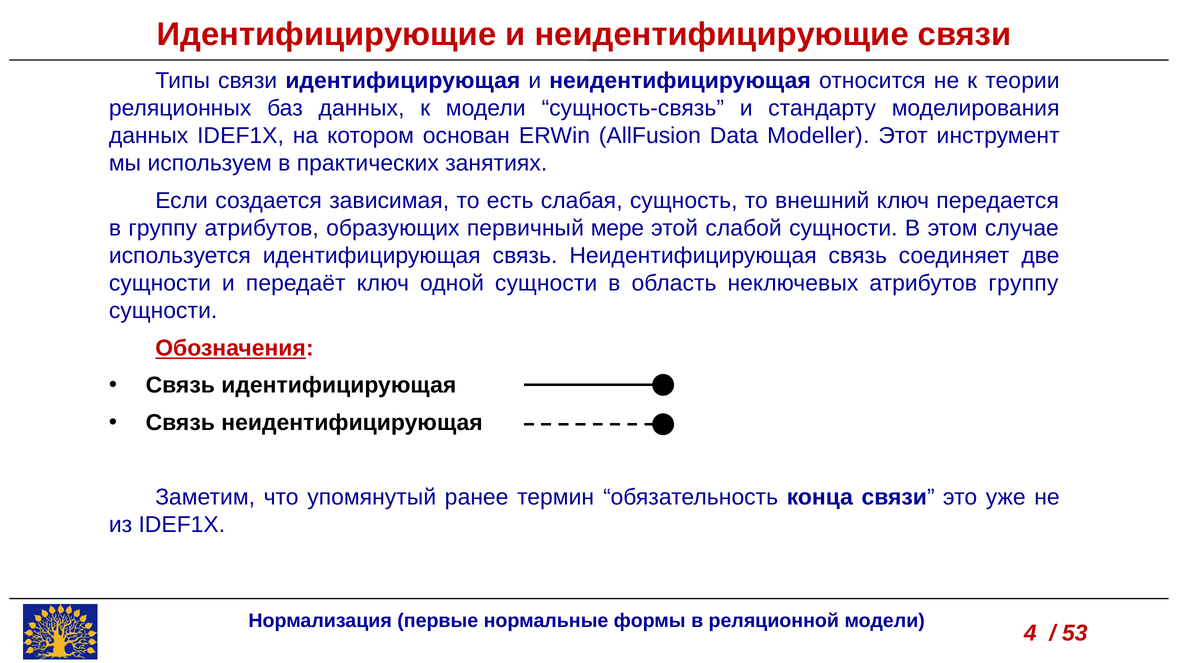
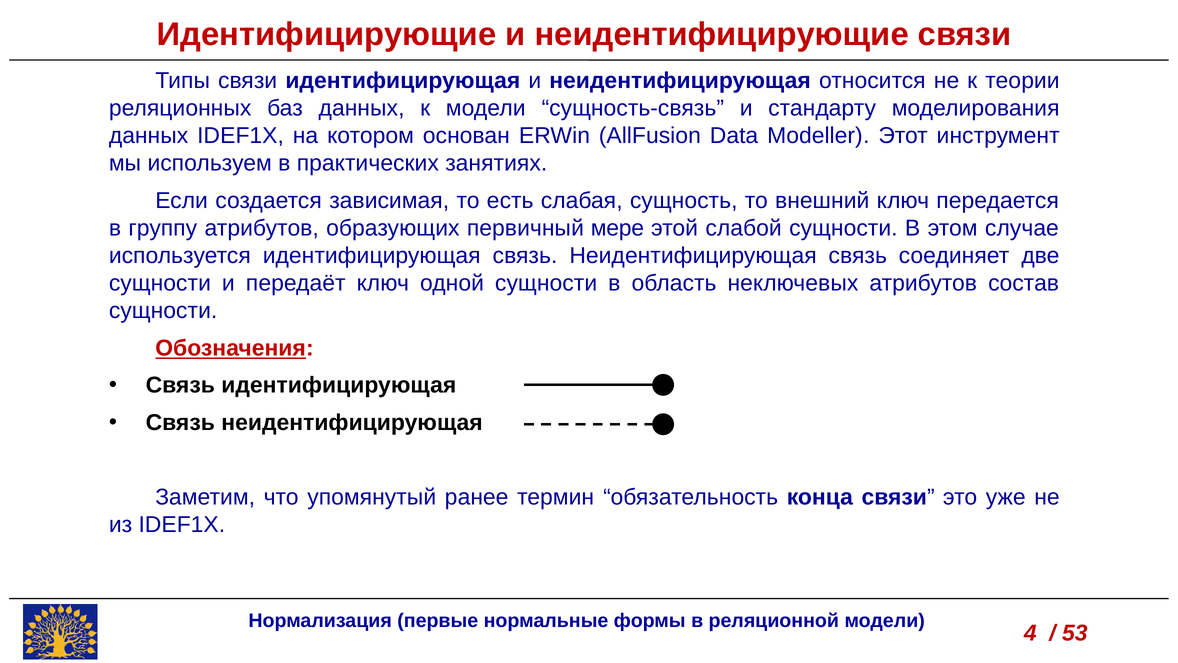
атрибутов группу: группу -> состав
